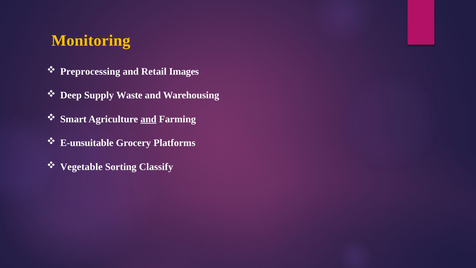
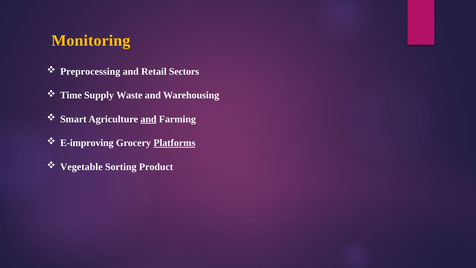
Images: Images -> Sectors
Deep: Deep -> Time
E-unsuitable: E-unsuitable -> E-improving
Platforms underline: none -> present
Classify: Classify -> Product
